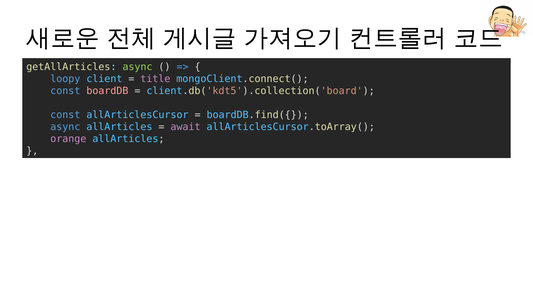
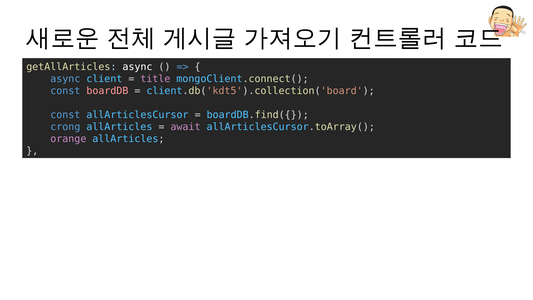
async at (137, 67) colour: light green -> white
loopy at (65, 79): loopy -> async
async at (65, 127): async -> crong
